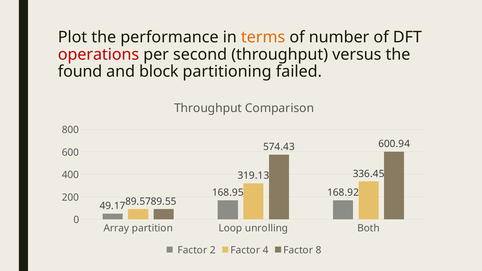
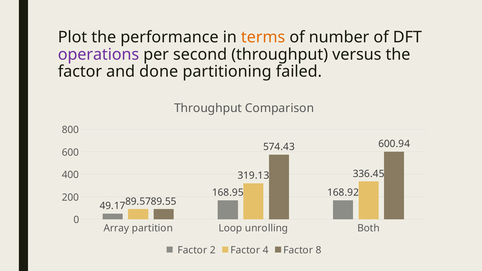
operations colour: red -> purple
found at (80, 72): found -> factor
block: block -> done
